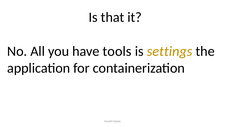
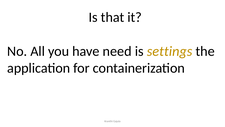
tools: tools -> need
